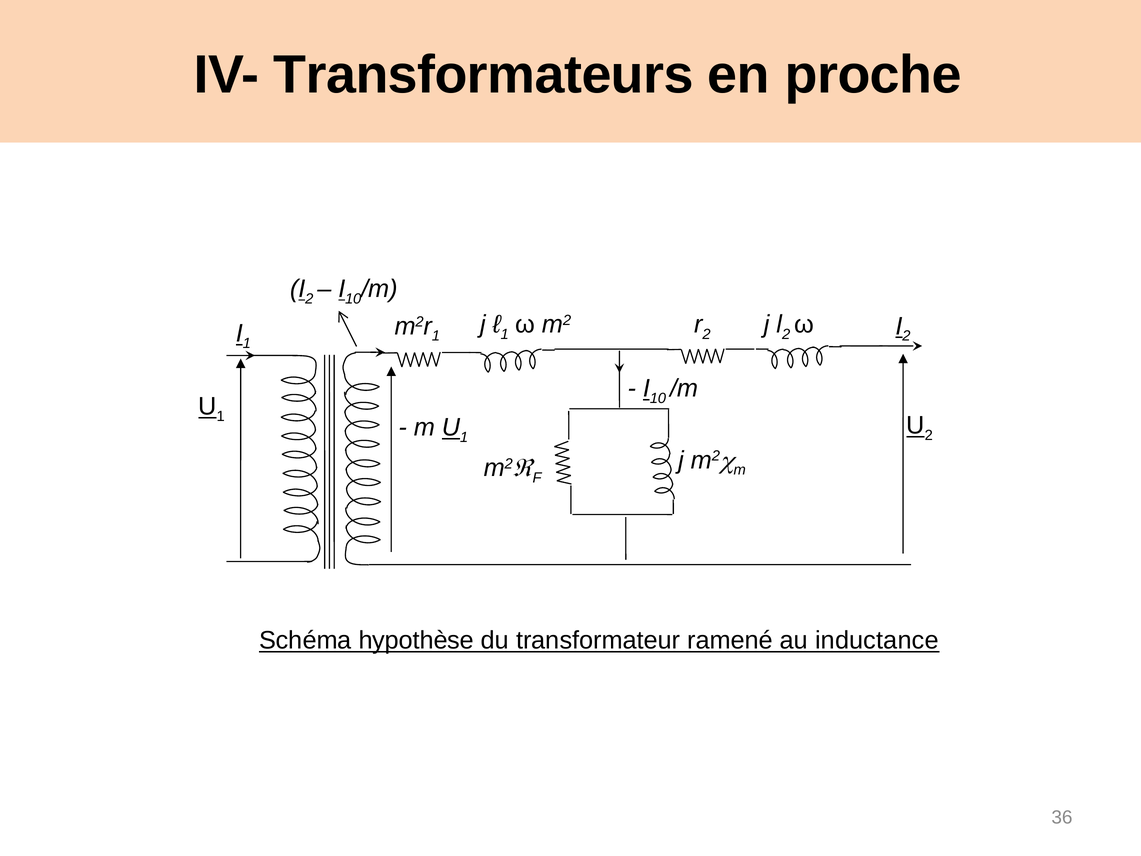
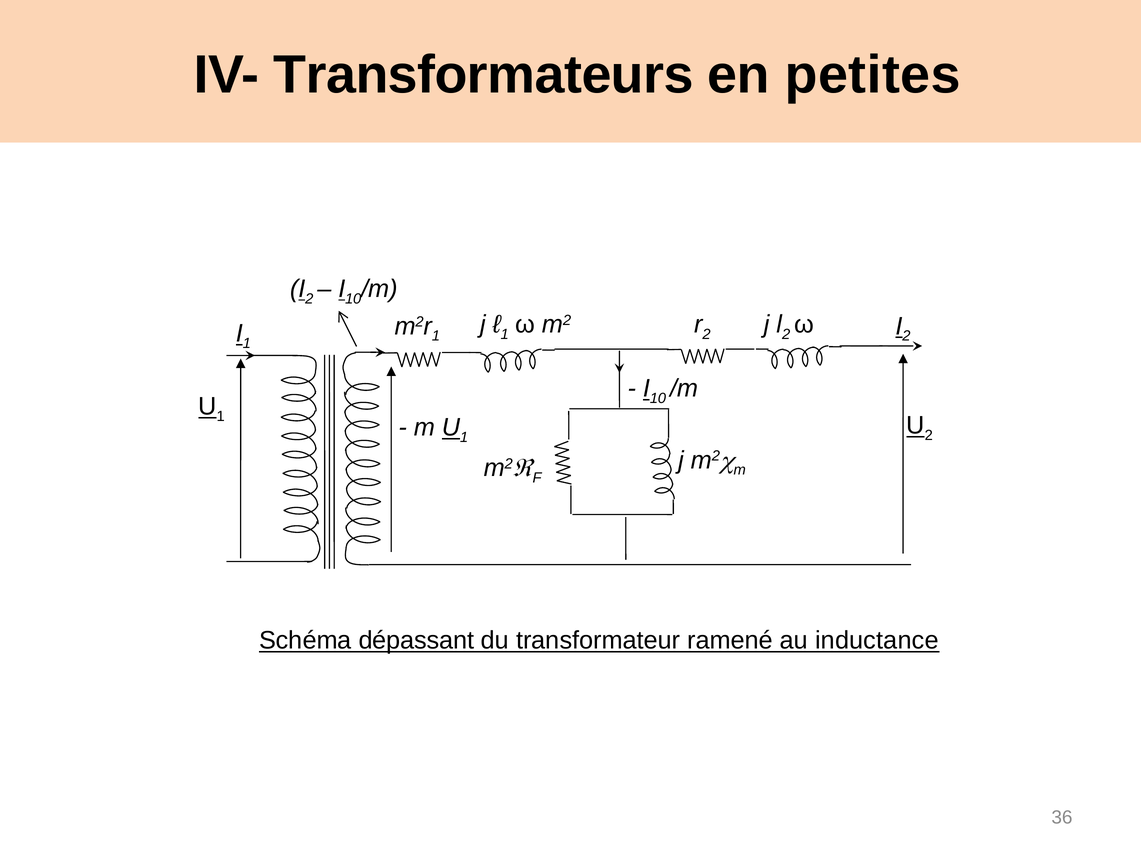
proche: proche -> petites
hypothèse: hypothèse -> dépassant
